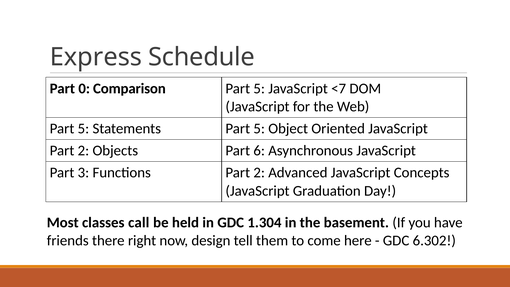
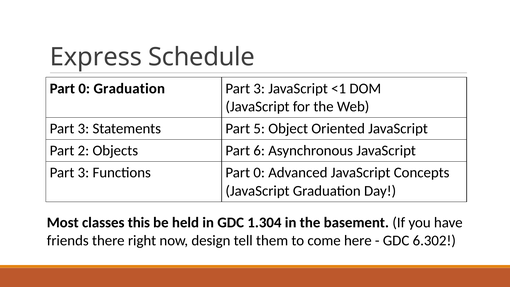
0 Comparison: Comparison -> Graduation
5 at (259, 88): 5 -> 3
<7: <7 -> <1
5 at (83, 129): 5 -> 3
Functions Part 2: 2 -> 0
call: call -> this
